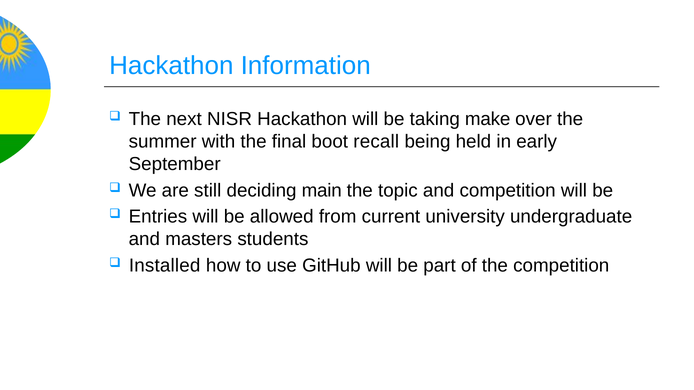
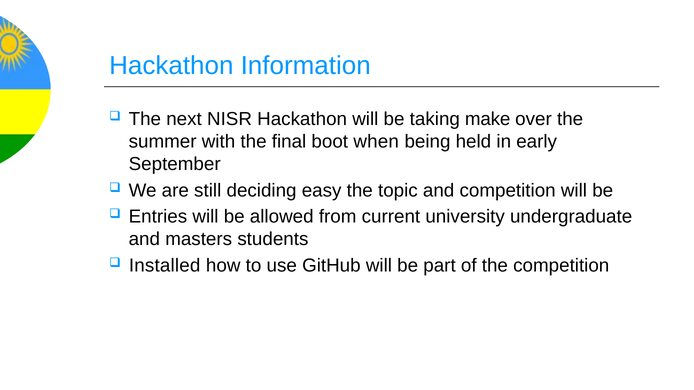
recall: recall -> when
main: main -> easy
